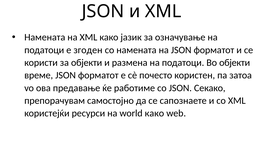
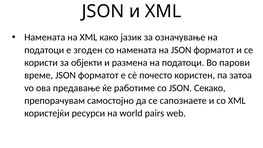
Во објекти: објекти -> парови
world како: како -> pairs
